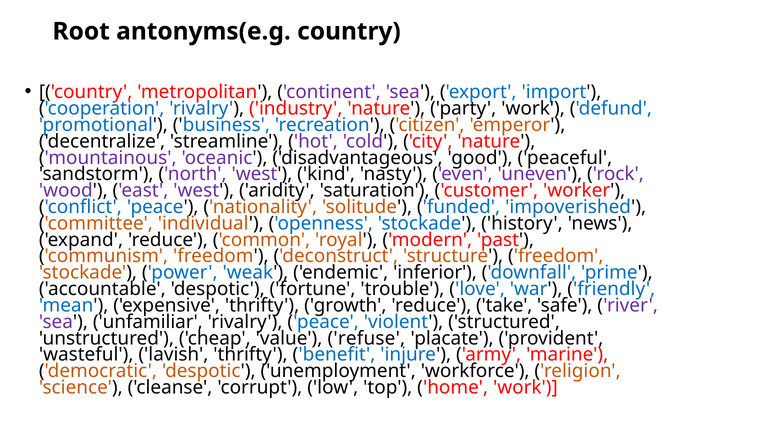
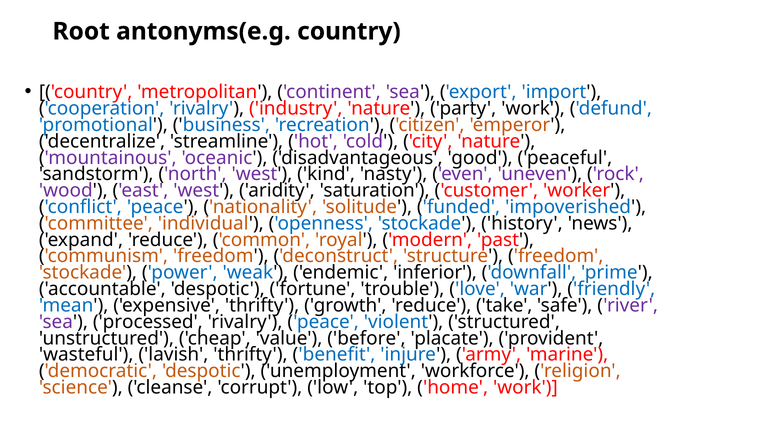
unfamiliar: unfamiliar -> processed
refuse: refuse -> before
